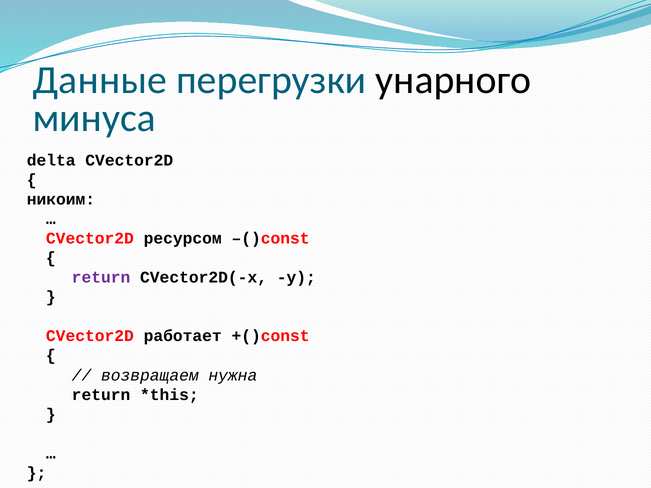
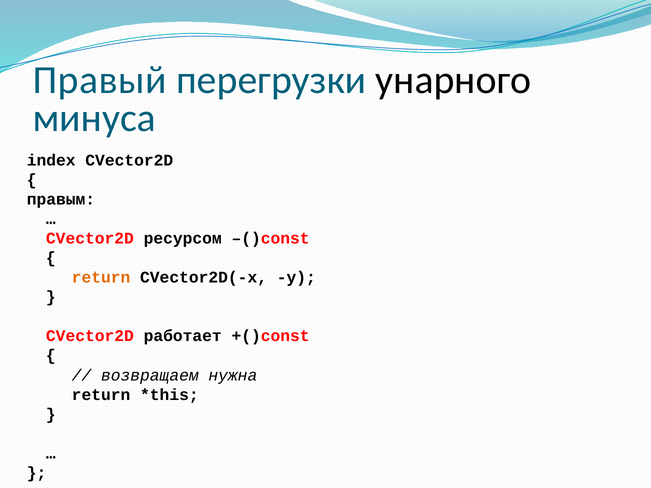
Данные: Данные -> Правый
delta: delta -> index
никоим: никоим -> правым
return at (101, 278) colour: purple -> orange
